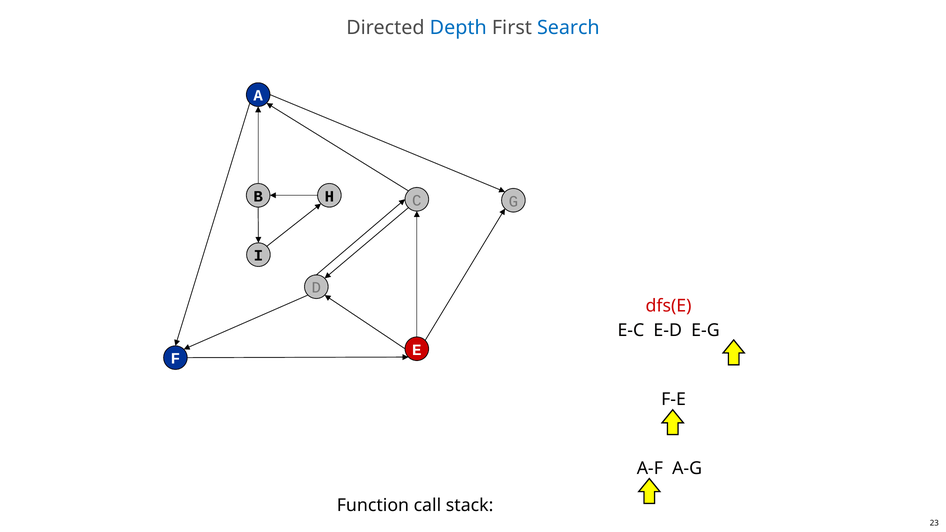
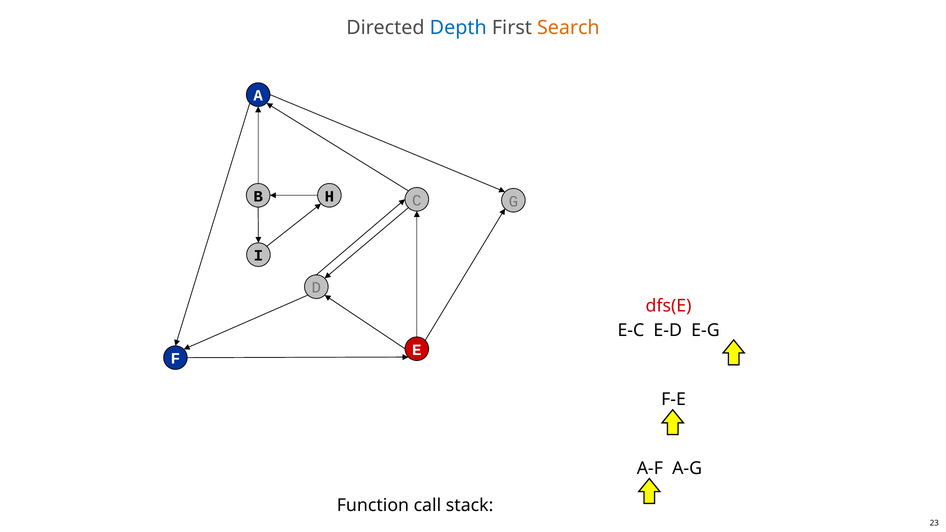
Search colour: blue -> orange
